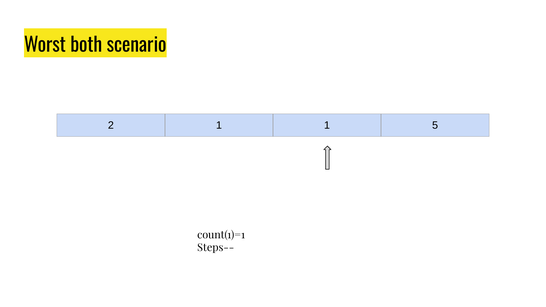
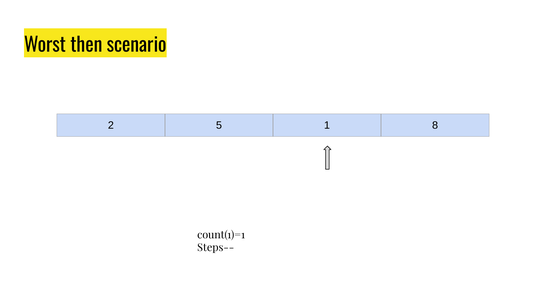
both: both -> then
2 1: 1 -> 5
5: 5 -> 8
